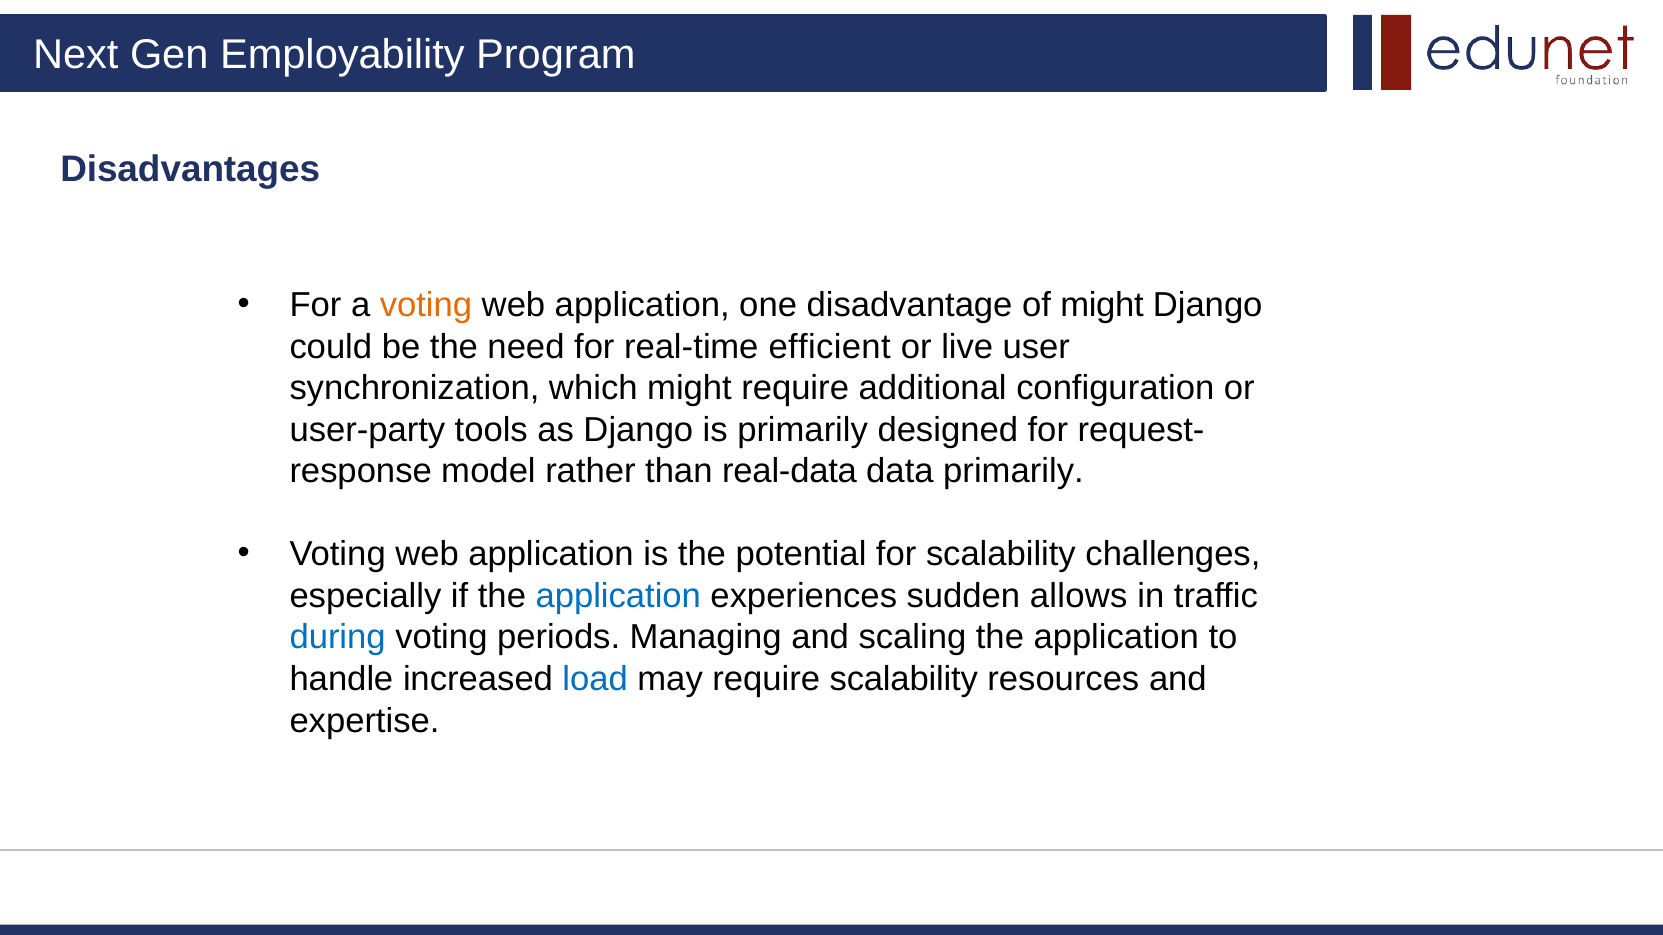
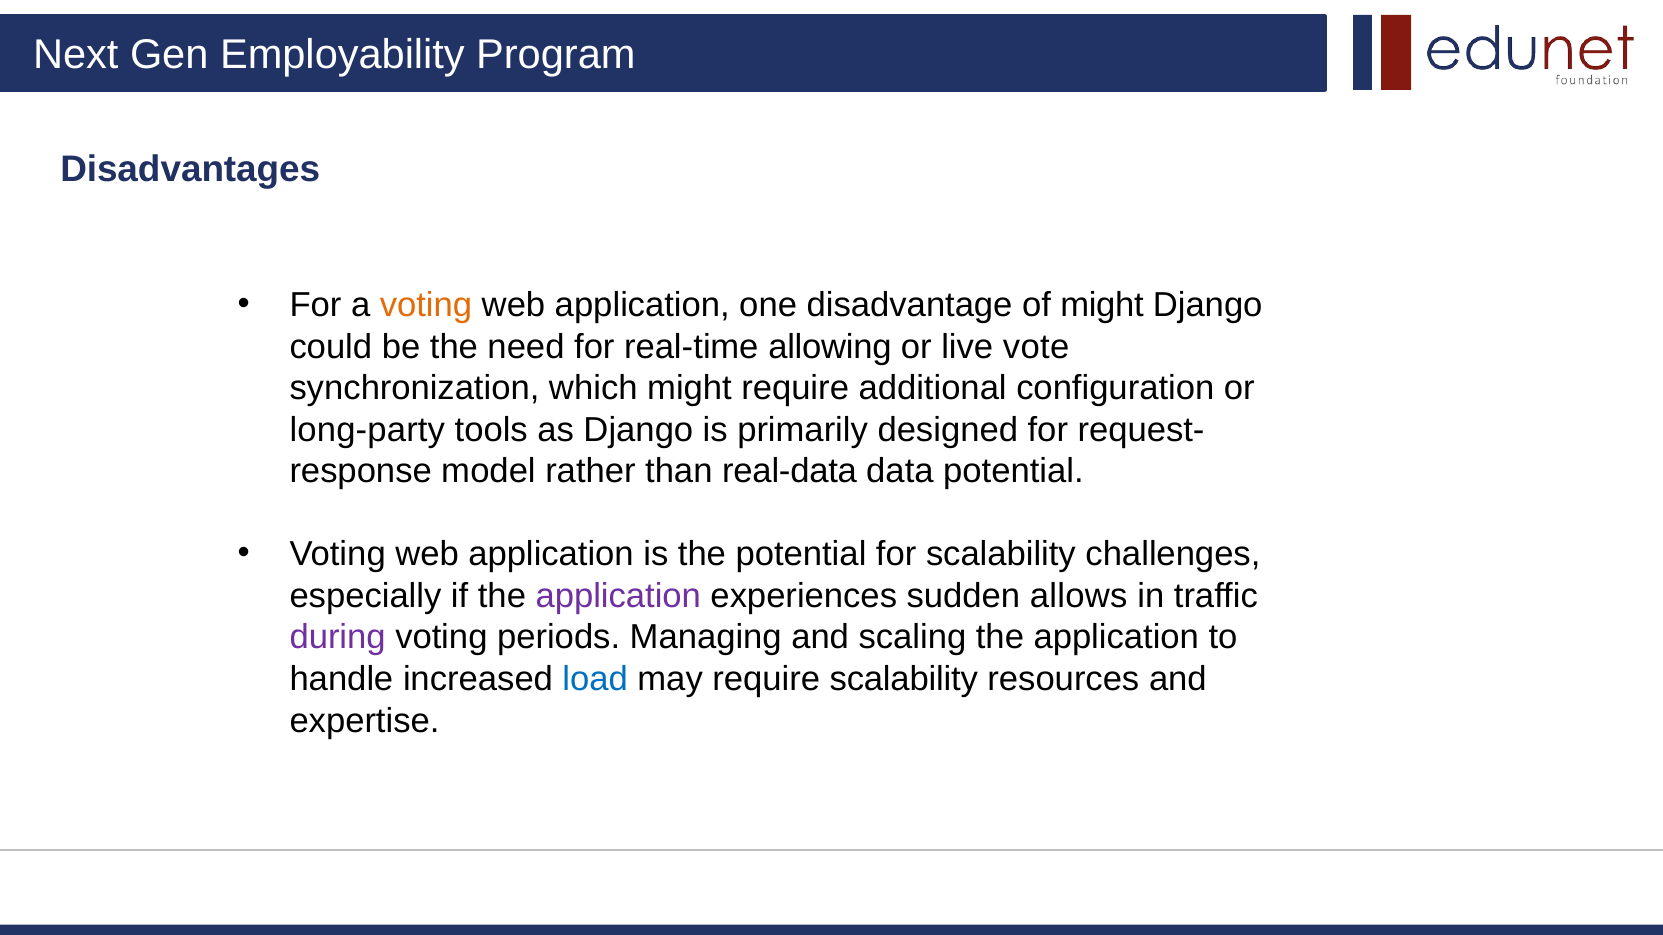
efficient: efficient -> allowing
user: user -> vote
user-party: user-party -> long-party
data primarily: primarily -> potential
application at (618, 596) colour: blue -> purple
during colour: blue -> purple
